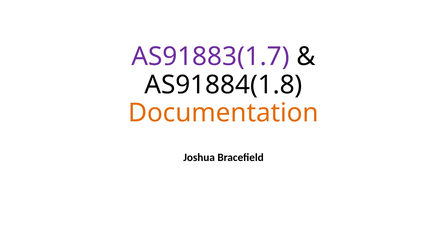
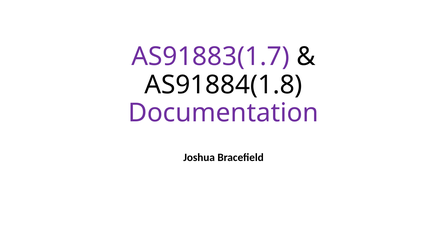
Documentation colour: orange -> purple
